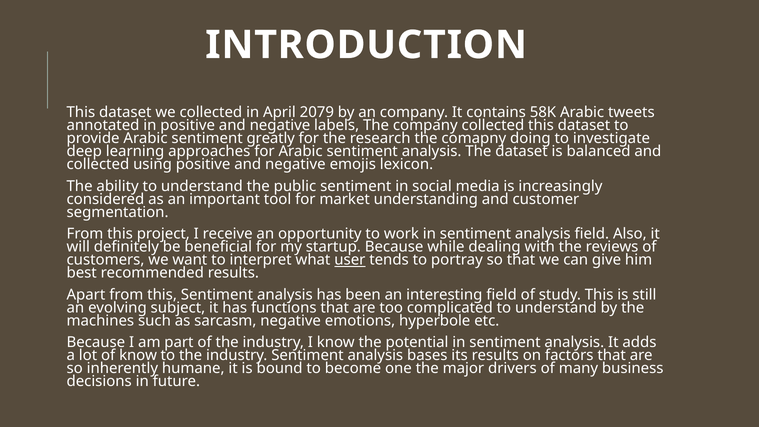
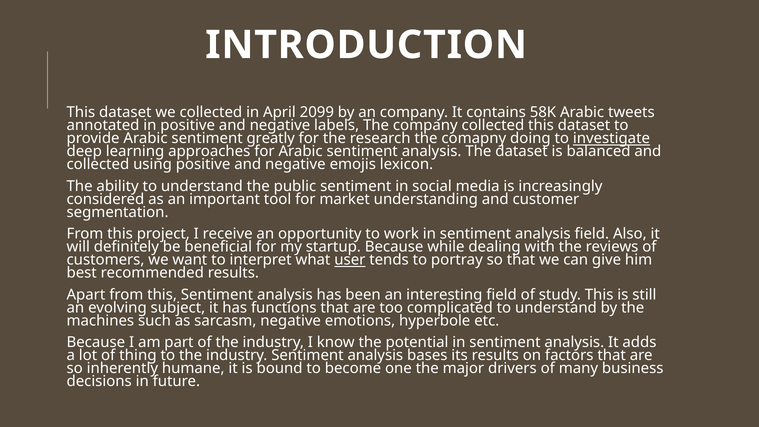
2079: 2079 -> 2099
investigate underline: none -> present
of know: know -> thing
